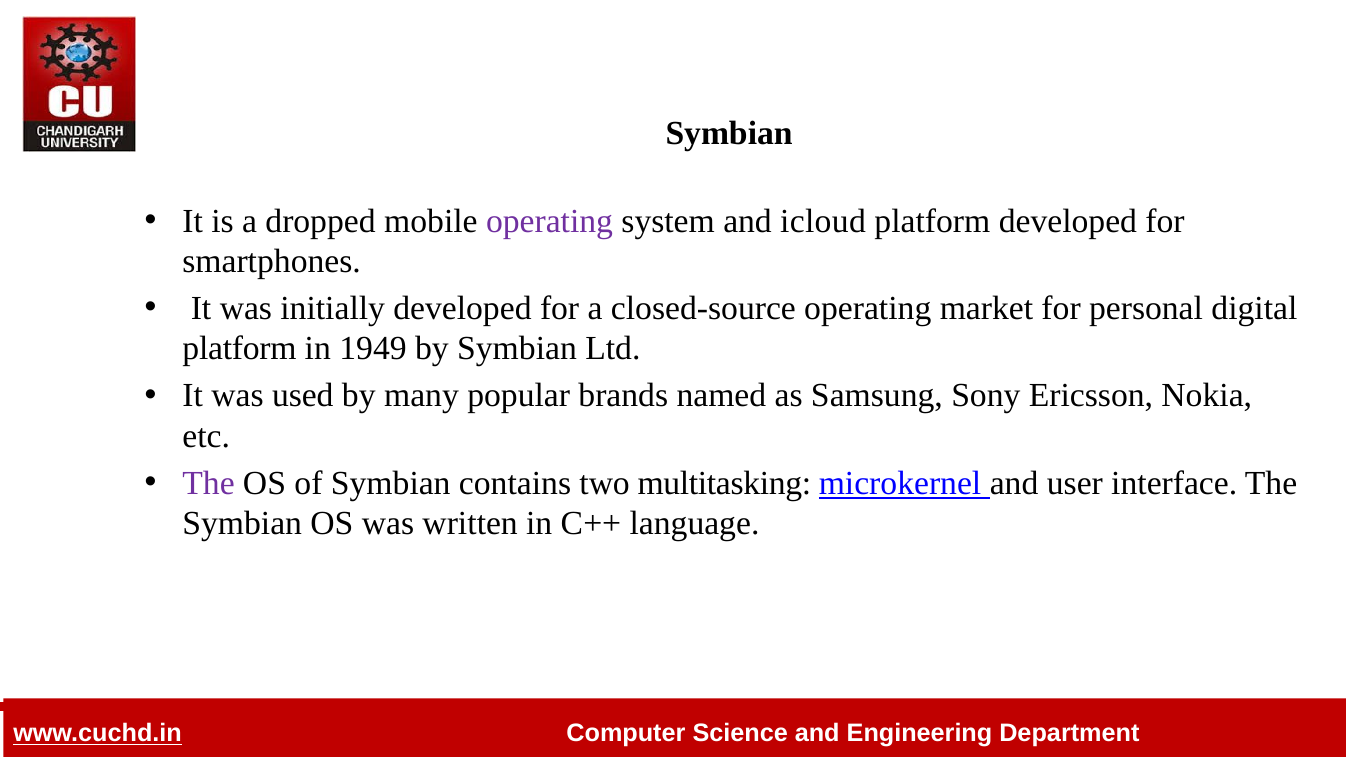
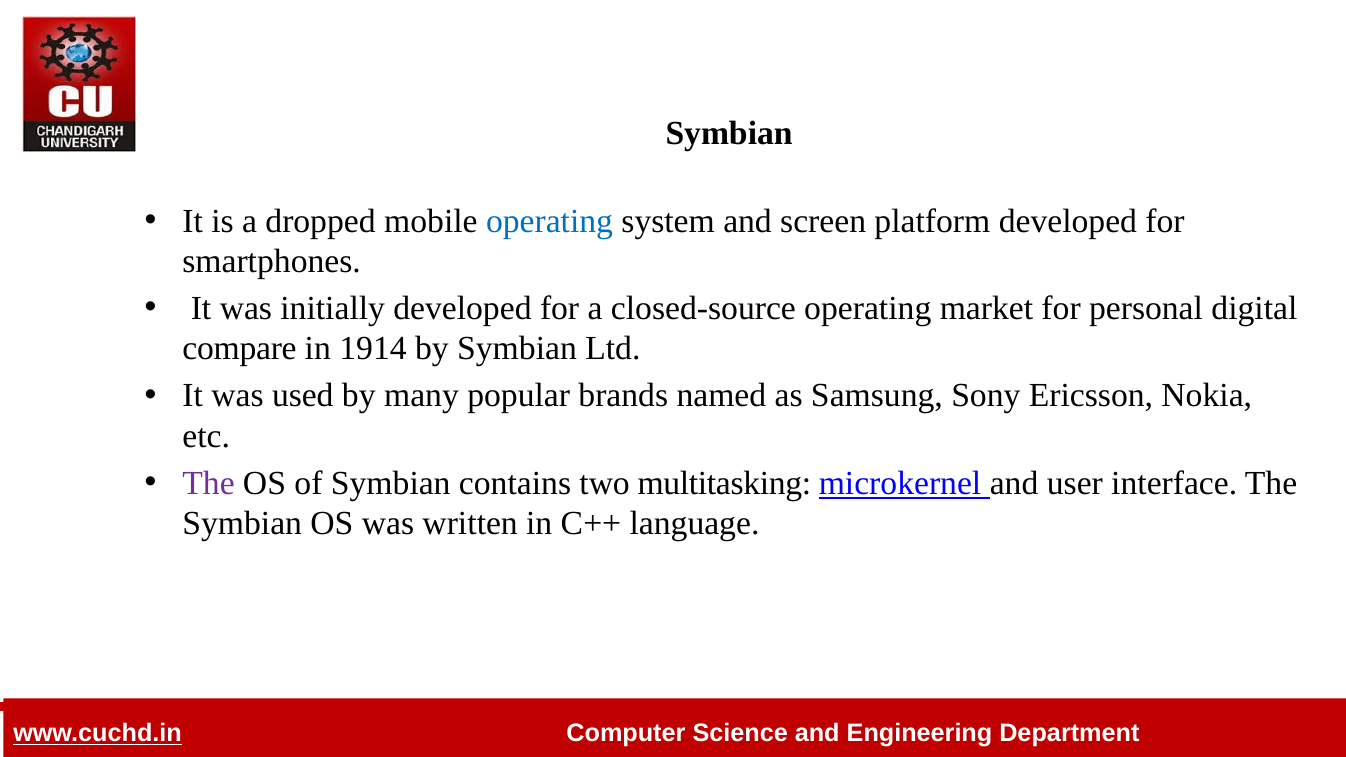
operating at (550, 221) colour: purple -> blue
icloud: icloud -> screen
platform at (240, 349): platform -> compare
1949: 1949 -> 1914
